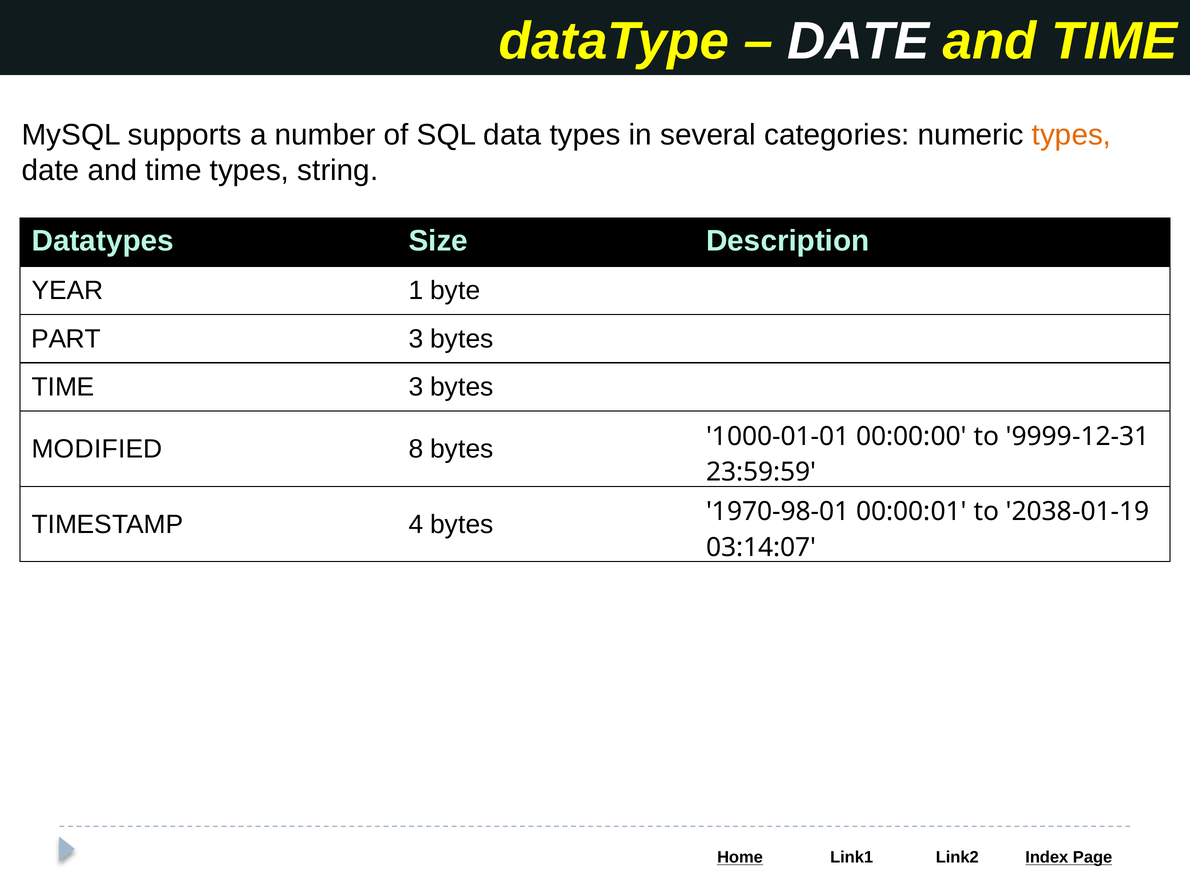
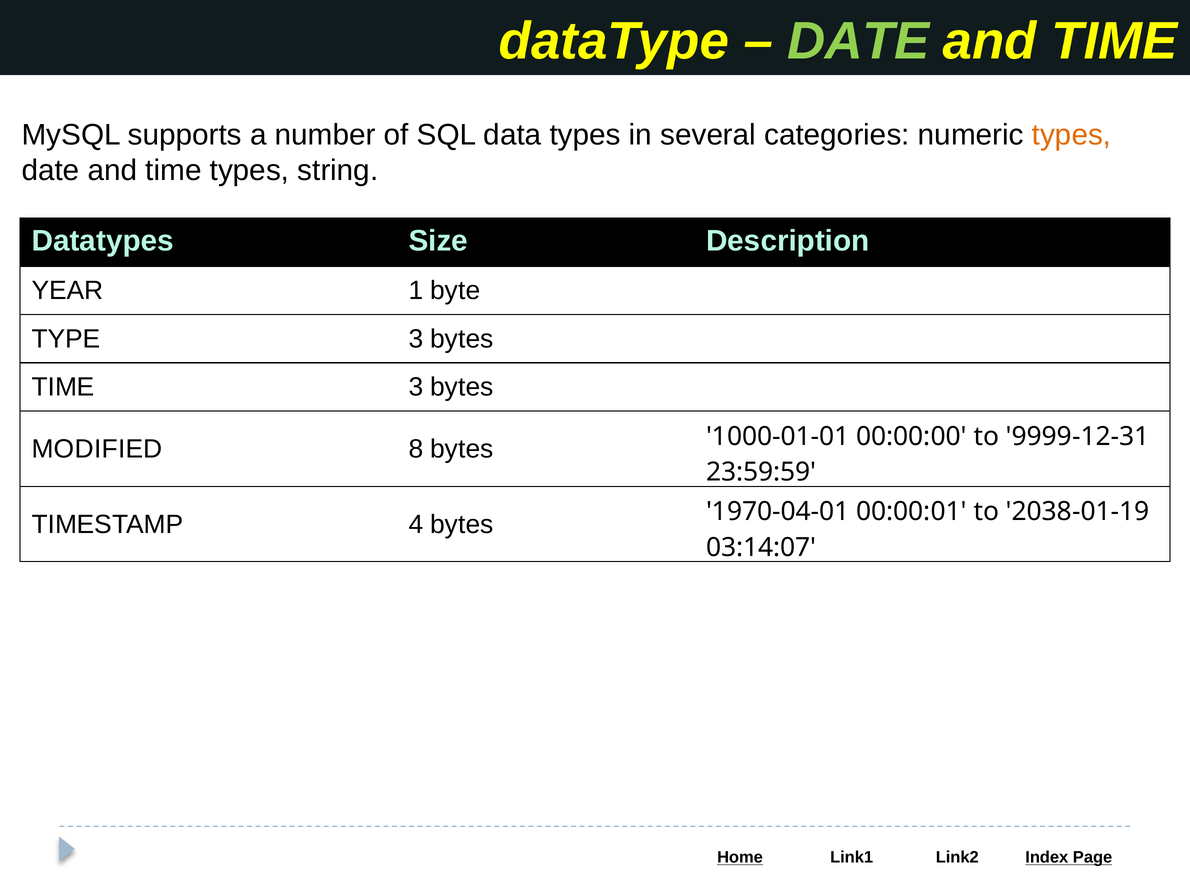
DATE at (858, 41) colour: white -> light green
PART: PART -> TYPE
1970-98-01: 1970-98-01 -> 1970-04-01
